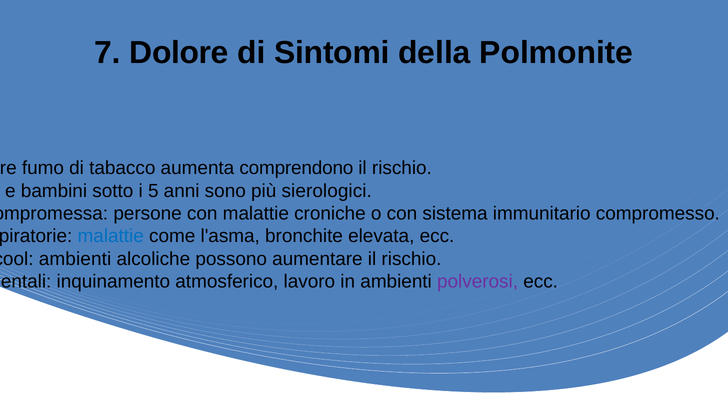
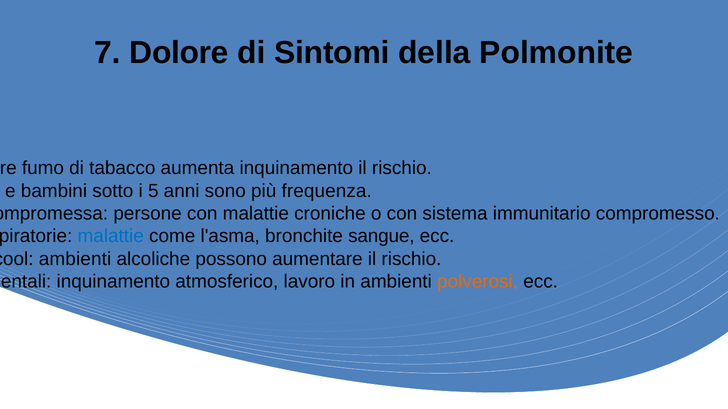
aumenta comprendono: comprendono -> inquinamento
sierologici: sierologici -> frequenza
elevata: elevata -> sangue
polverosi colour: purple -> orange
